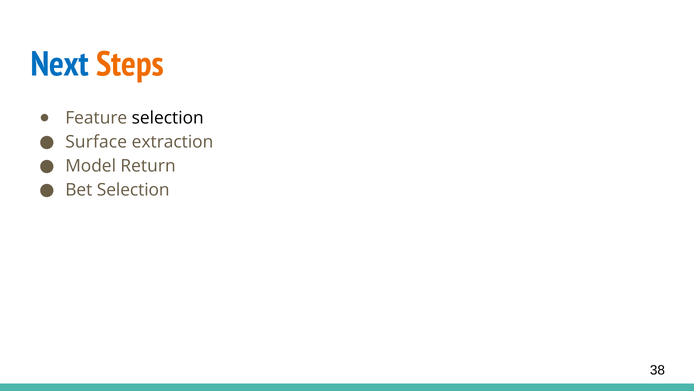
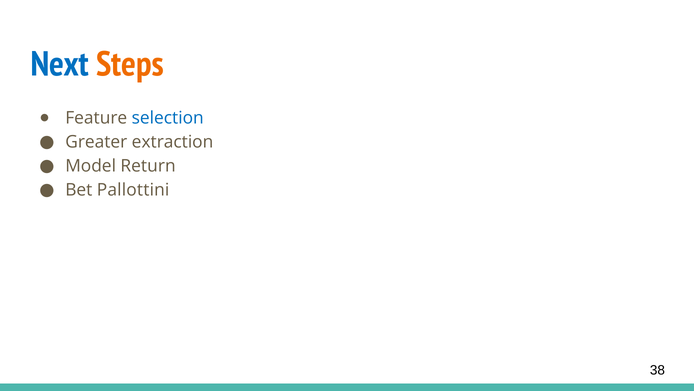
selection at (168, 118) colour: black -> blue
Surface: Surface -> Greater
Bet Selection: Selection -> Pallottini
